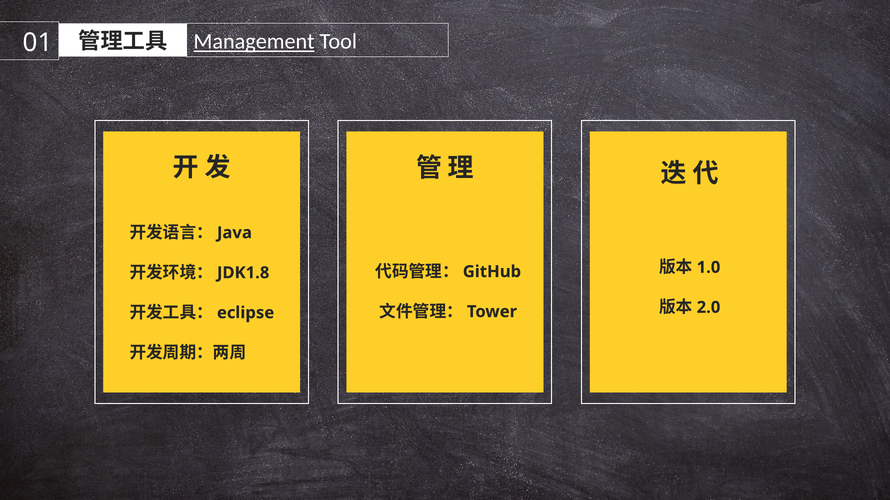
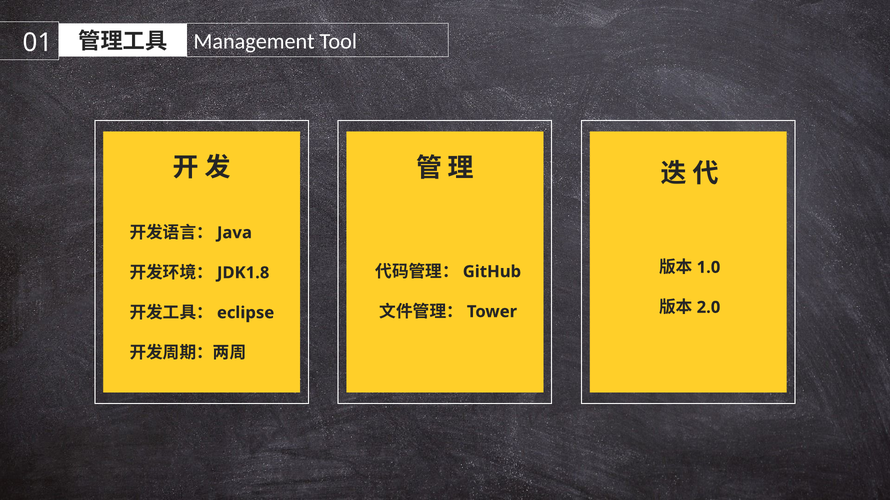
Management underline: present -> none
